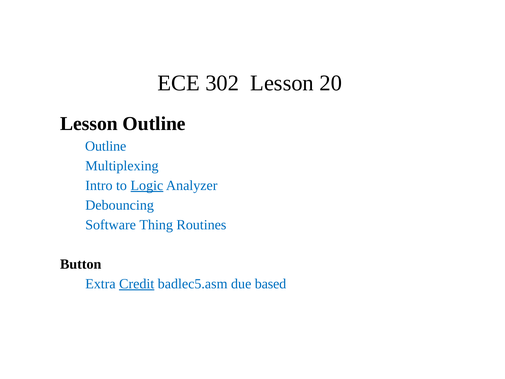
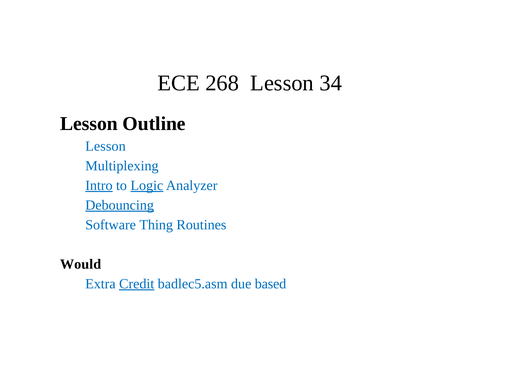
302: 302 -> 268
20: 20 -> 34
Outline at (106, 146): Outline -> Lesson
Intro underline: none -> present
Debouncing underline: none -> present
Button: Button -> Would
